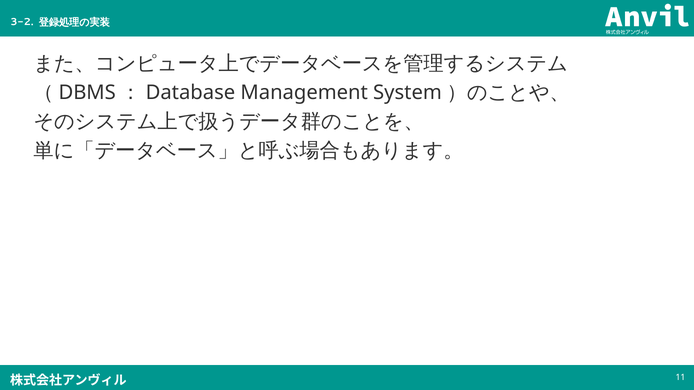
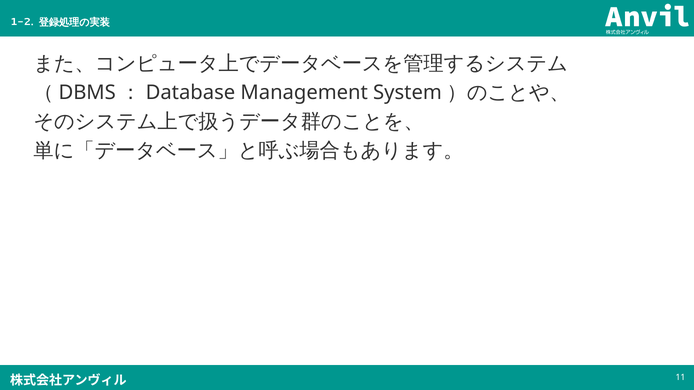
3-2: 3-2 -> 1-2
